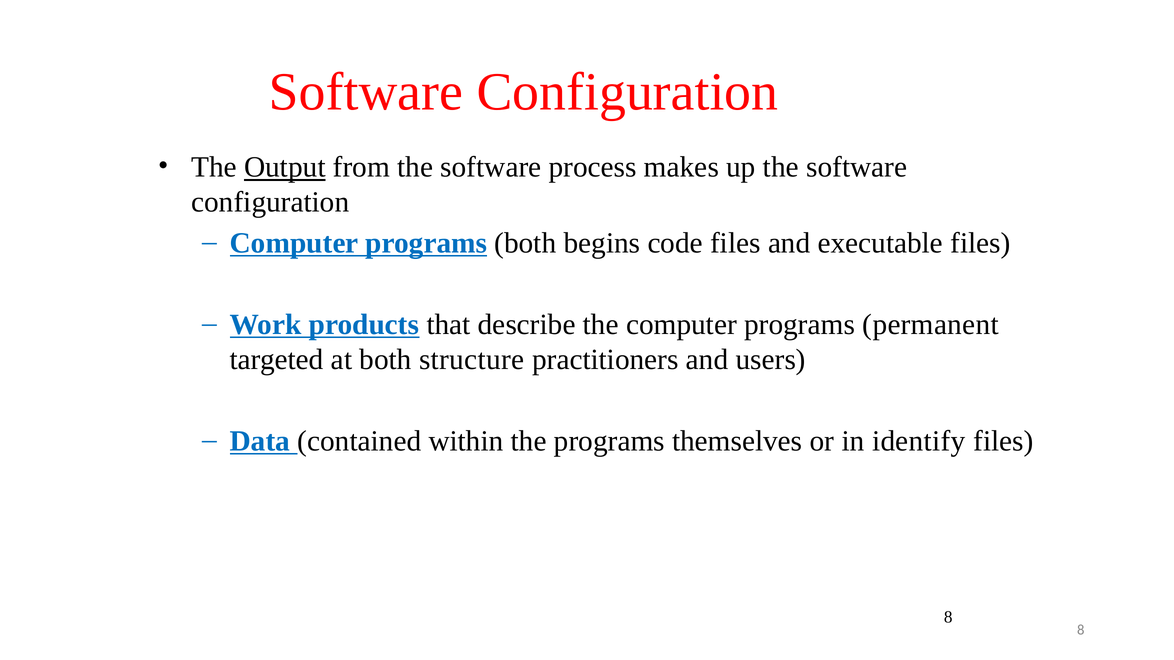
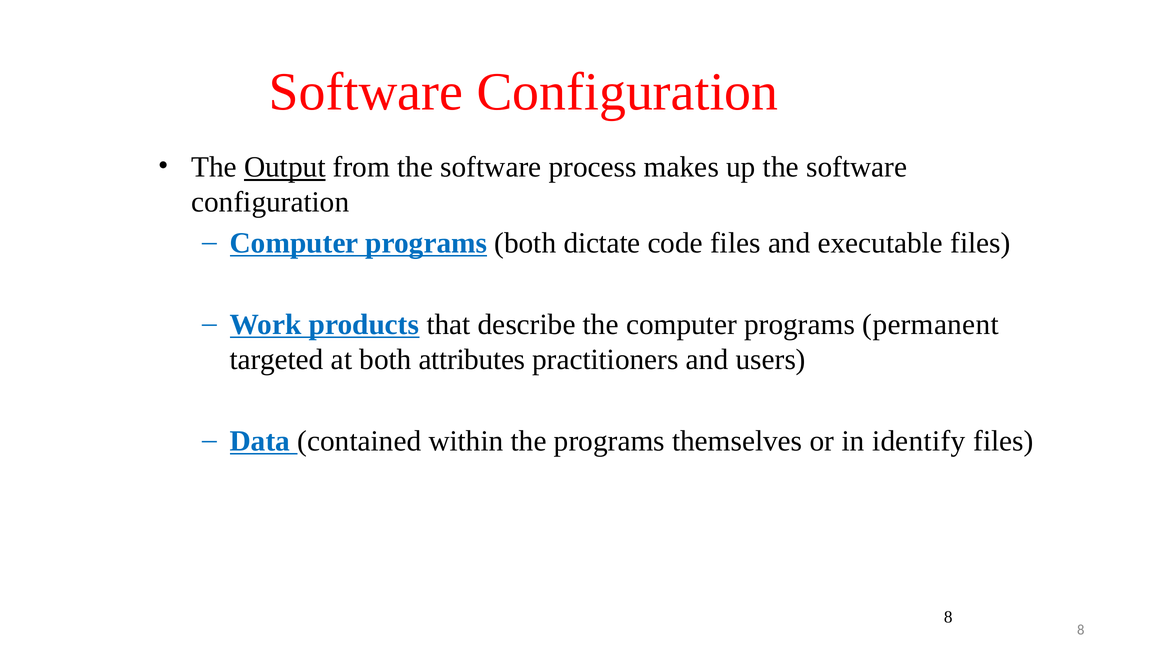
begins: begins -> dictate
structure: structure -> attributes
